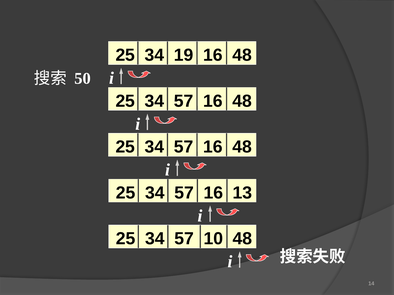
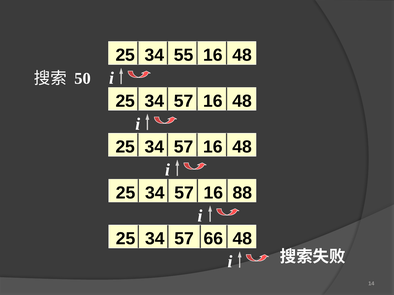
19: 19 -> 55
13: 13 -> 88
10: 10 -> 66
